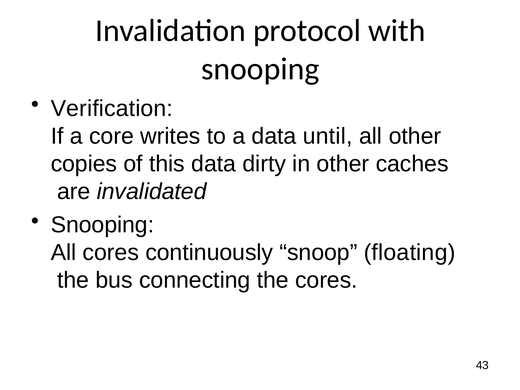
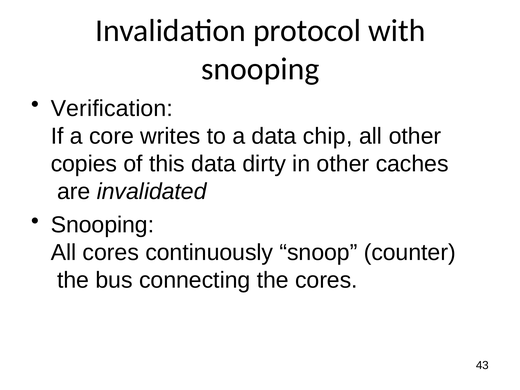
until: until -> chip
floating: floating -> counter
